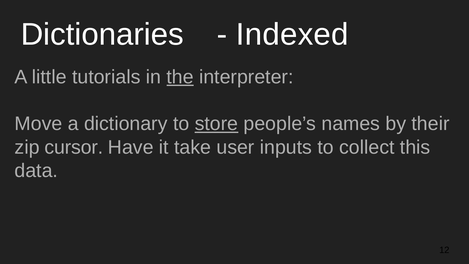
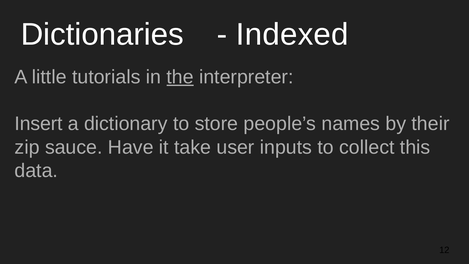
Move: Move -> Insert
store underline: present -> none
cursor: cursor -> sauce
